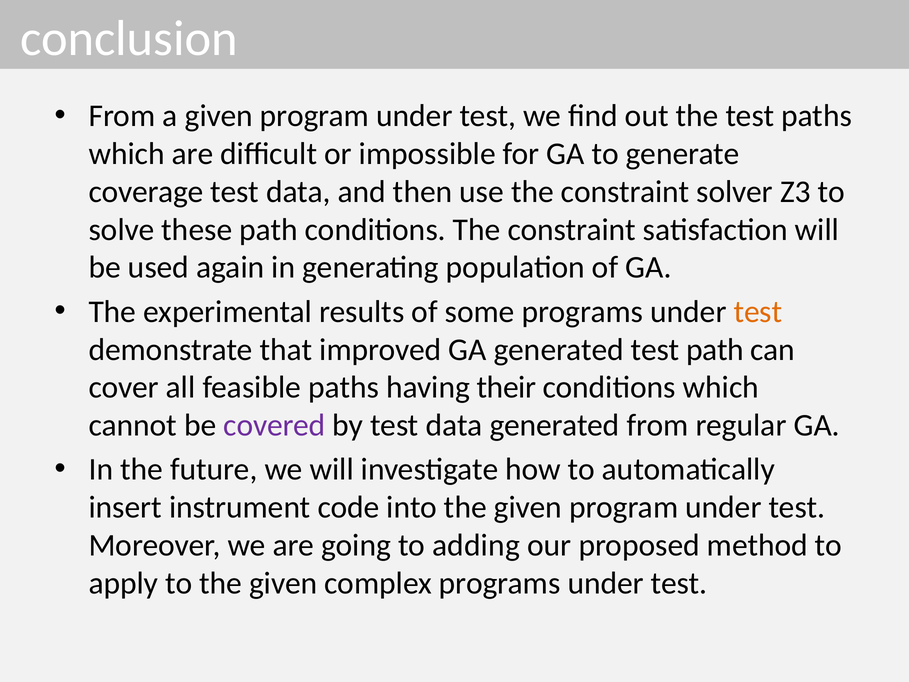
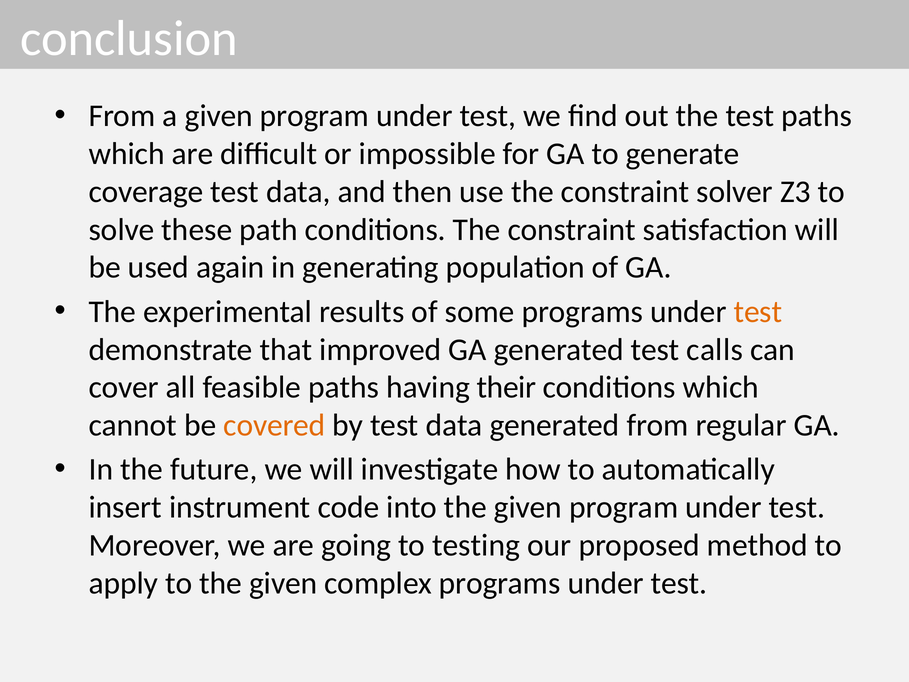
test path: path -> calls
covered colour: purple -> orange
adding: adding -> testing
